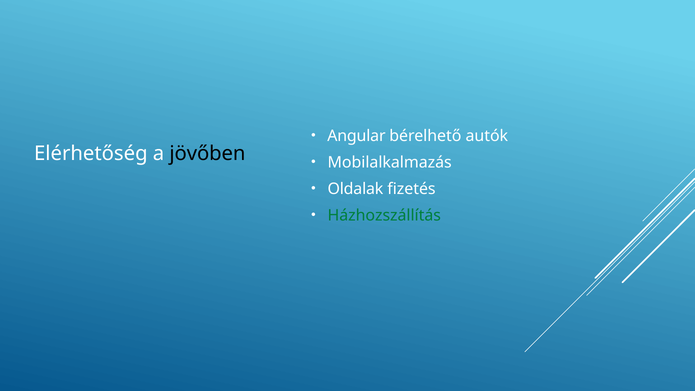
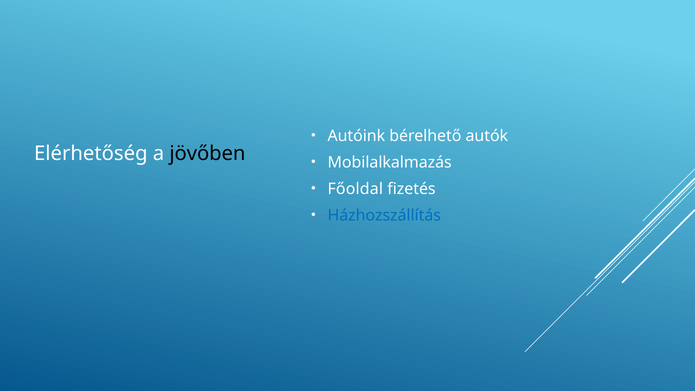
Angular: Angular -> Autóink
Oldalak: Oldalak -> Főoldal
Házhozszállítás colour: green -> blue
